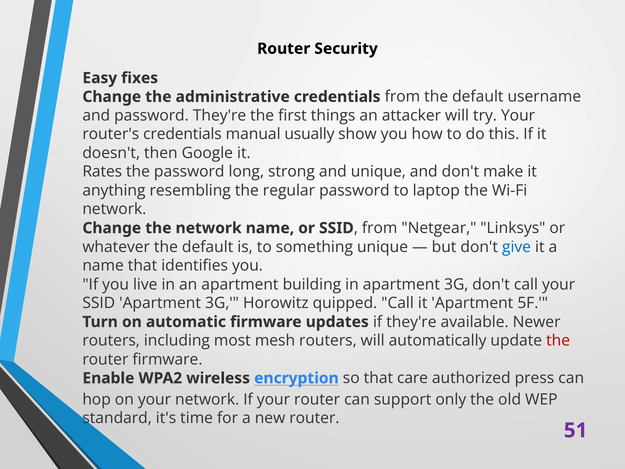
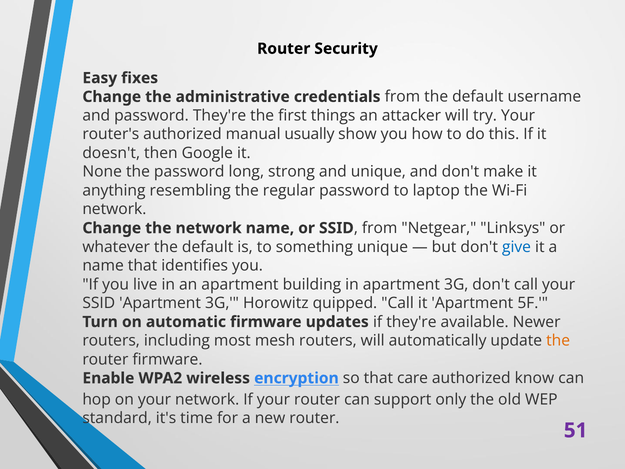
router's credentials: credentials -> authorized
Rates: Rates -> None
the at (558, 340) colour: red -> orange
press: press -> know
